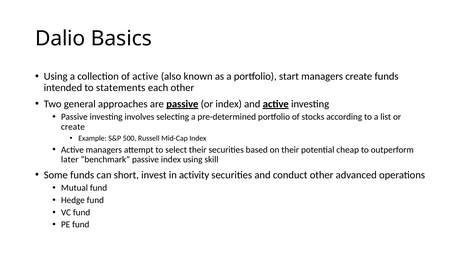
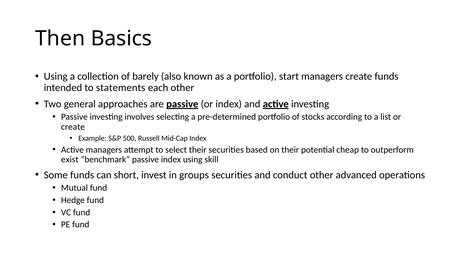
Dalio: Dalio -> Then
of active: active -> barely
later: later -> exist
activity: activity -> groups
